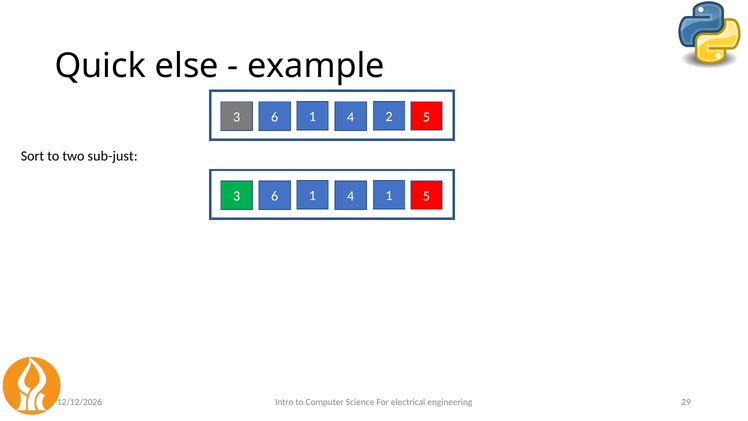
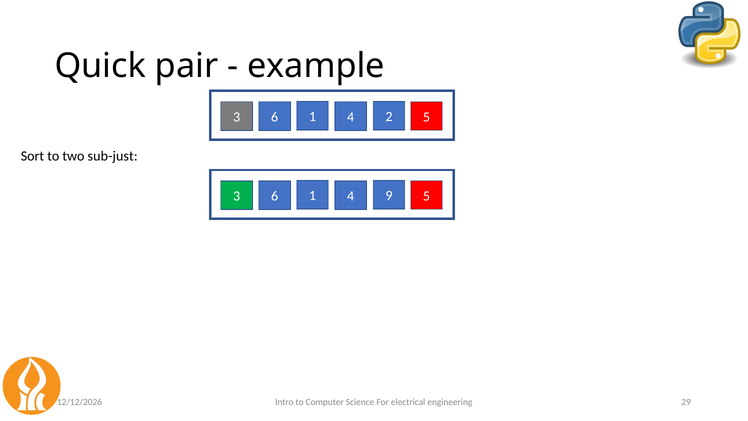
else: else -> pair
4 1: 1 -> 9
